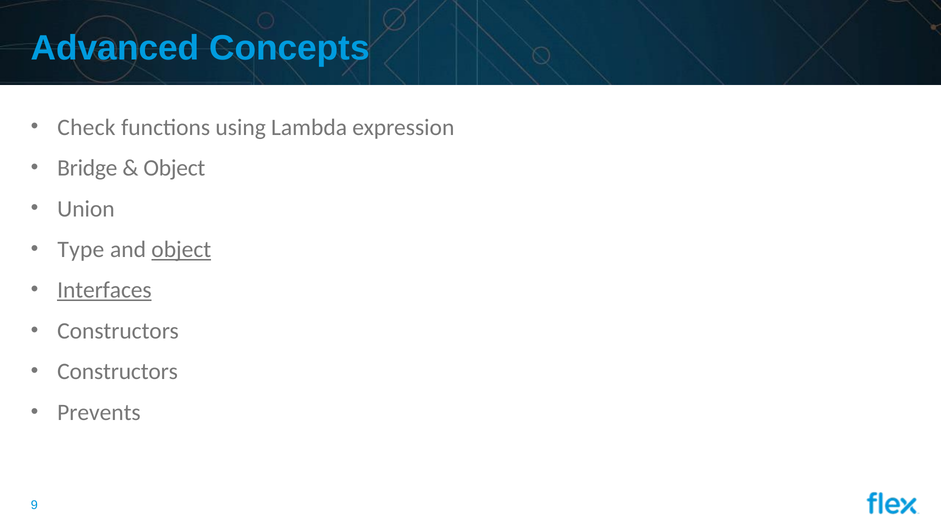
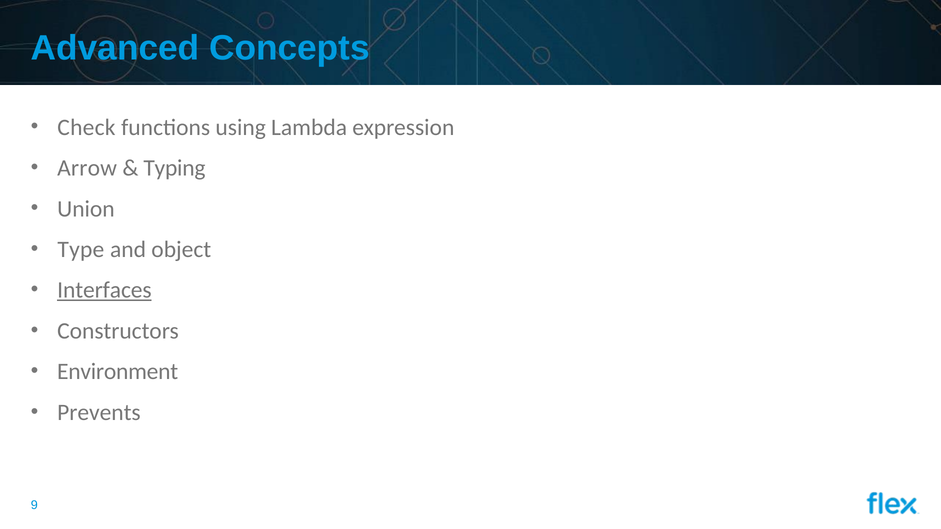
Bridge: Bridge -> Arrow
Object at (174, 168): Object -> Typing
object at (181, 250) underline: present -> none
Constructors at (118, 372): Constructors -> Environment
